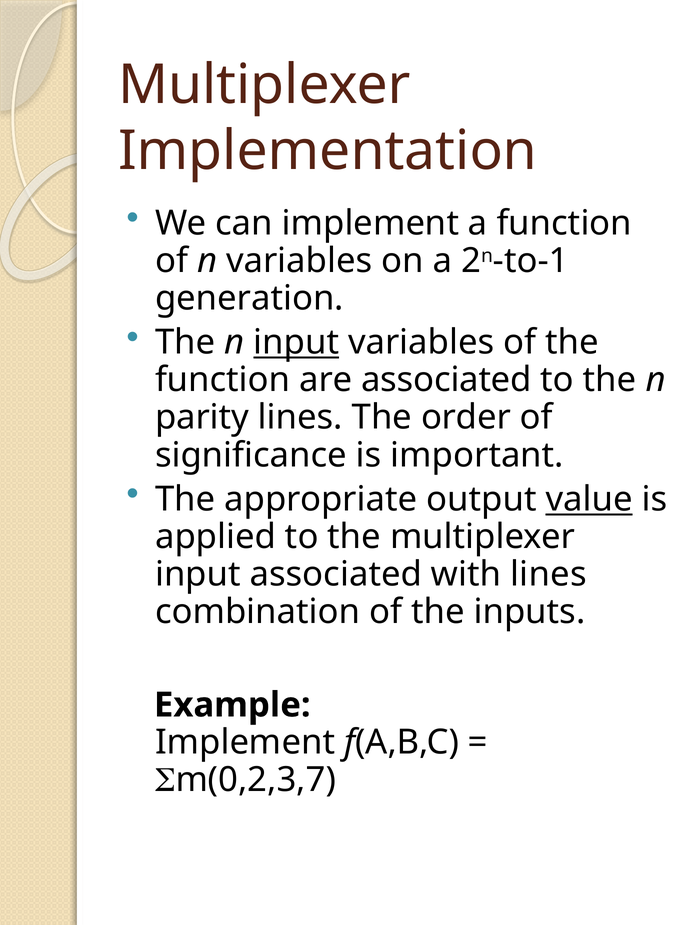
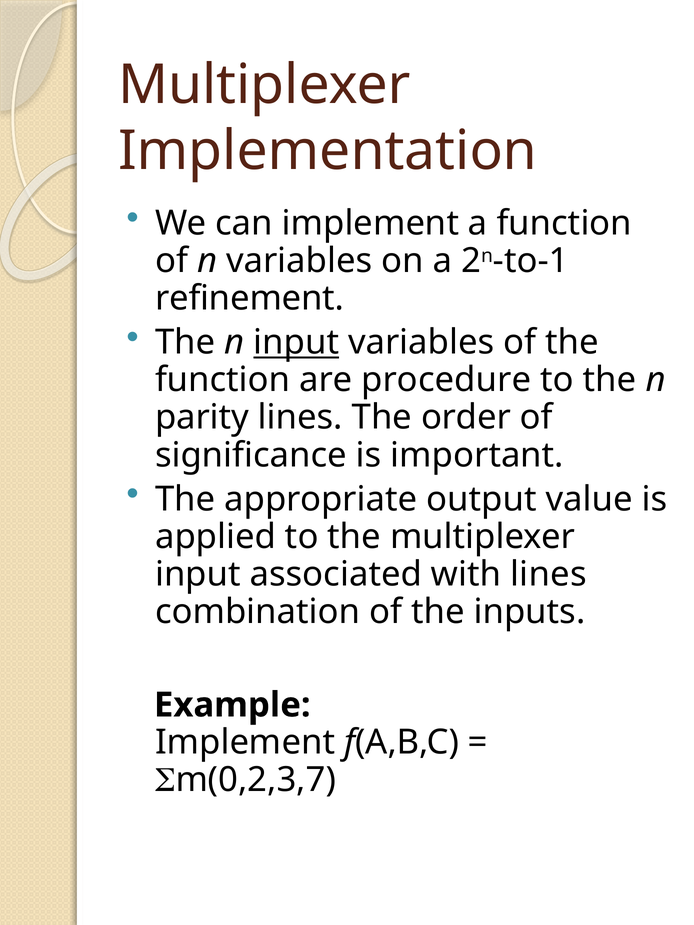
generation: generation -> refinement
are associated: associated -> procedure
value underline: present -> none
